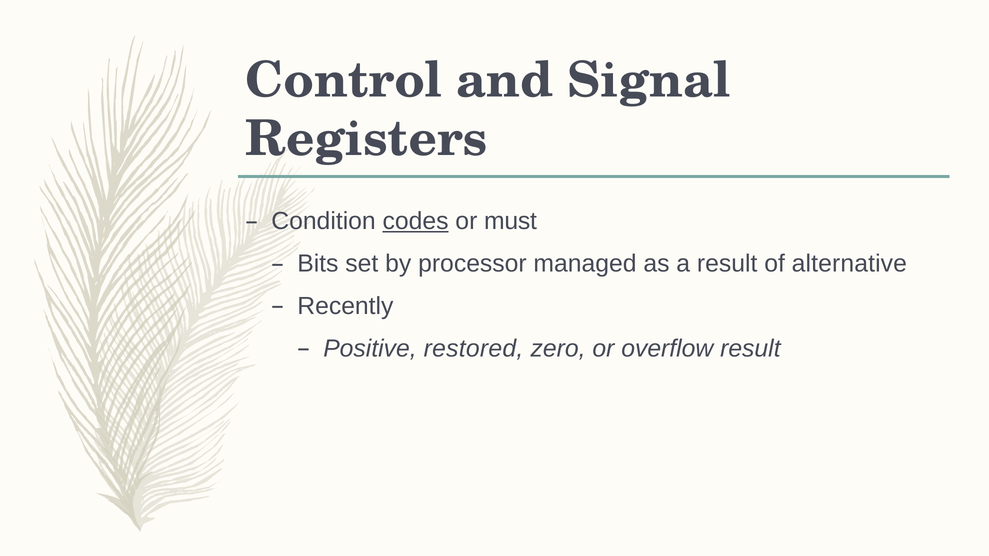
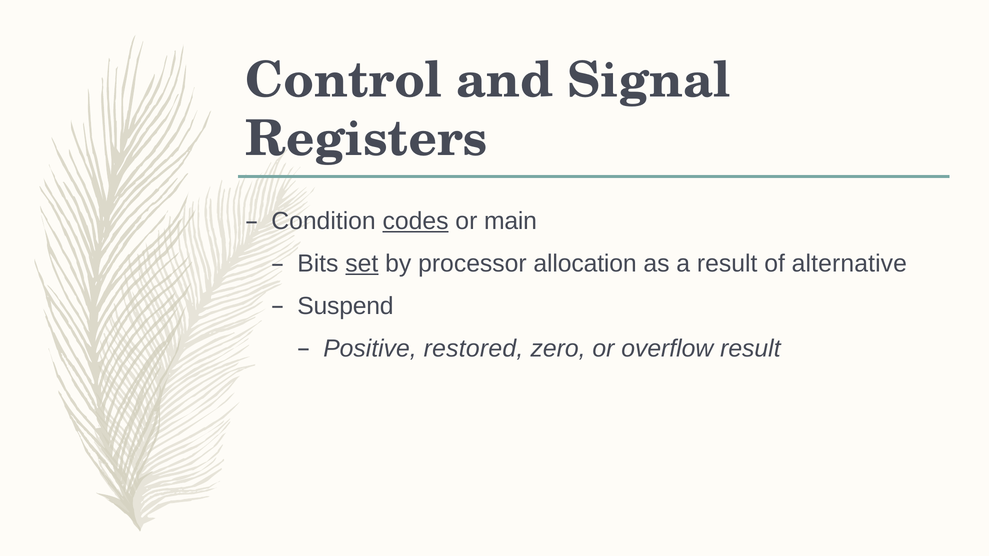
must: must -> main
set underline: none -> present
managed: managed -> allocation
Recently: Recently -> Suspend
